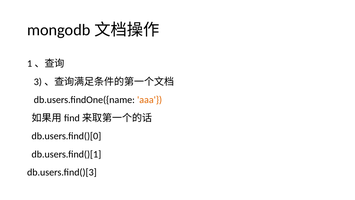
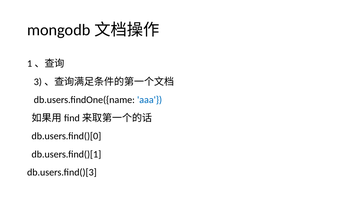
aaa colour: orange -> blue
